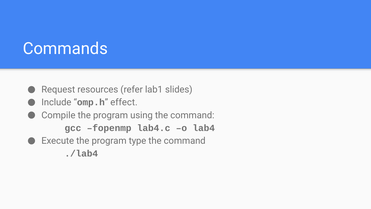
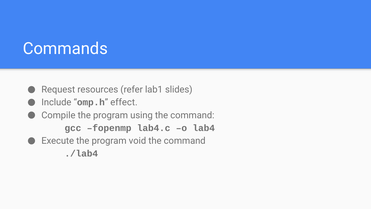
type: type -> void
